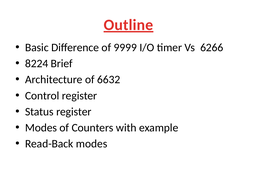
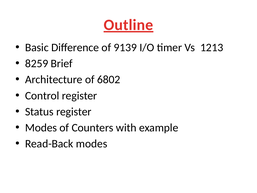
9999: 9999 -> 9139
6266: 6266 -> 1213
8224: 8224 -> 8259
6632: 6632 -> 6802
